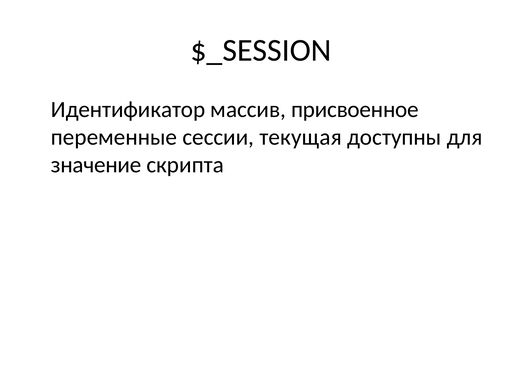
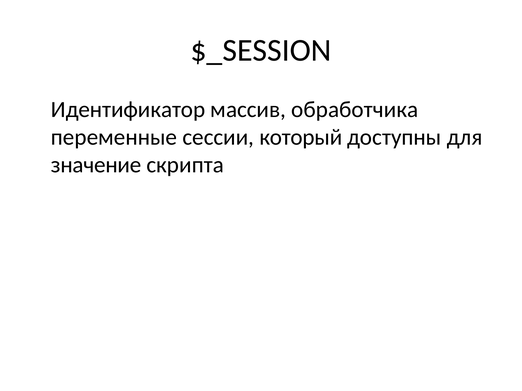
присвоенное: присвоенное -> обработчика
текущая: текущая -> который
